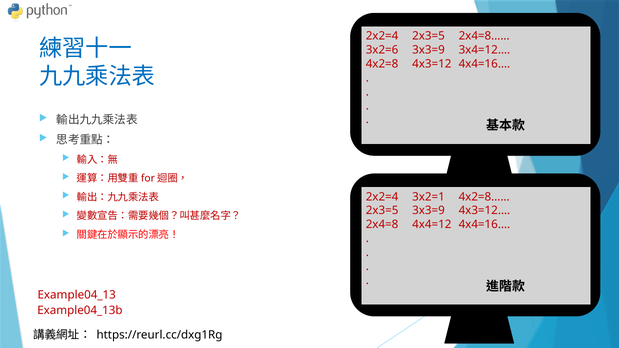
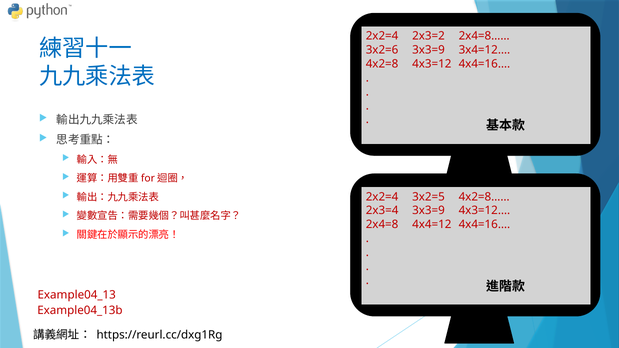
2x2=4 2x3=5: 2x3=5 -> 2x3=2
3x2=1: 3x2=1 -> 3x2=5
2x3=5 at (382, 211): 2x3=5 -> 2x3=4
